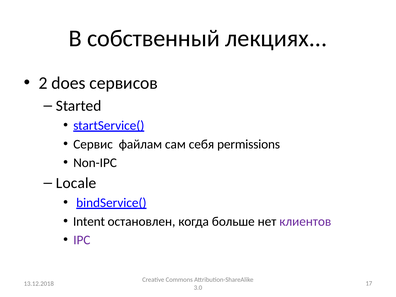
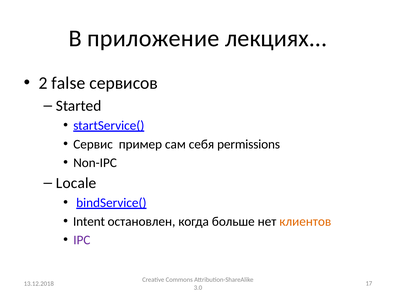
собственный: собственный -> приложение
does: does -> false
файлам: файлам -> пример
клиентов colour: purple -> orange
